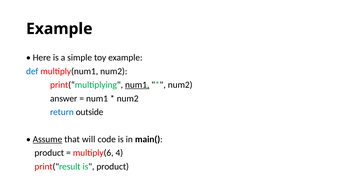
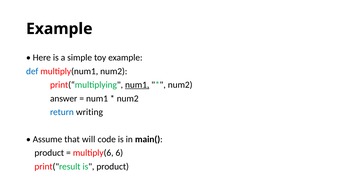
outside: outside -> writing
Assume underline: present -> none
4: 4 -> 6
